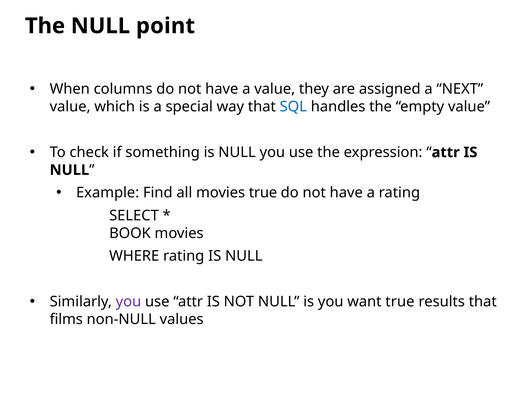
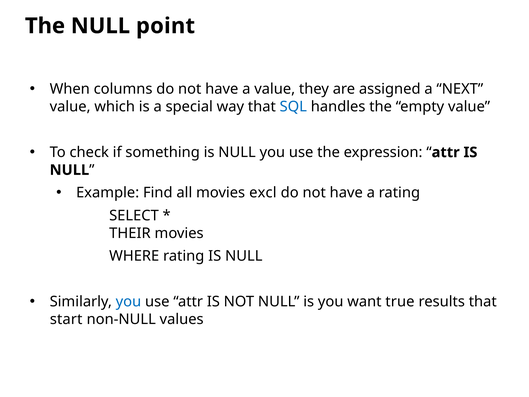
movies true: true -> excl
BOOK: BOOK -> THEIR
you at (128, 301) colour: purple -> blue
films: films -> start
